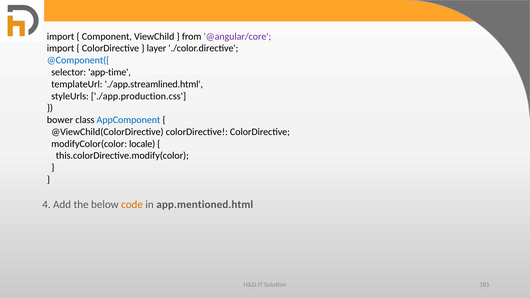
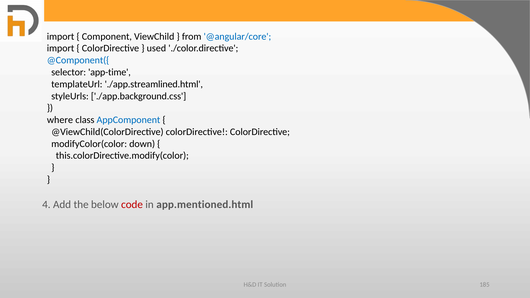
@angular/core colour: purple -> blue
layer: layer -> used
./app.production.css: ./app.production.css -> ./app.background.css
bower: bower -> where
locale: locale -> down
code colour: orange -> red
